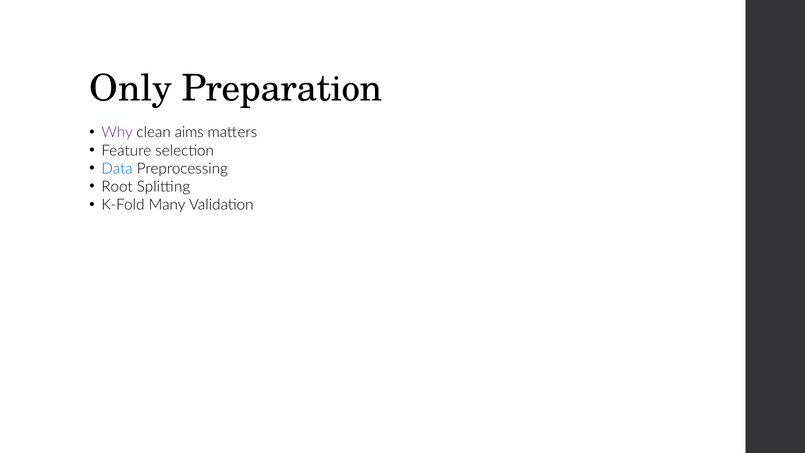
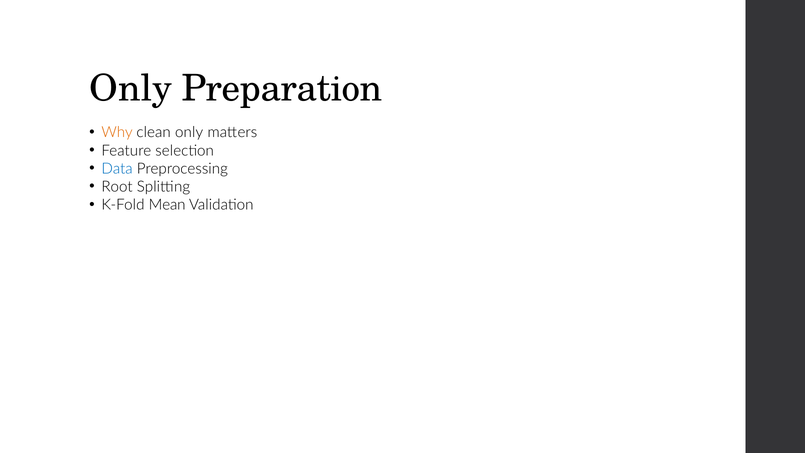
Why colour: purple -> orange
clean aims: aims -> only
Many: Many -> Mean
